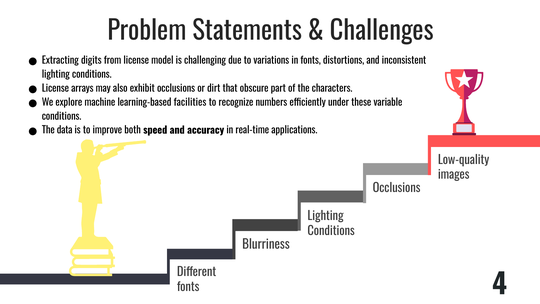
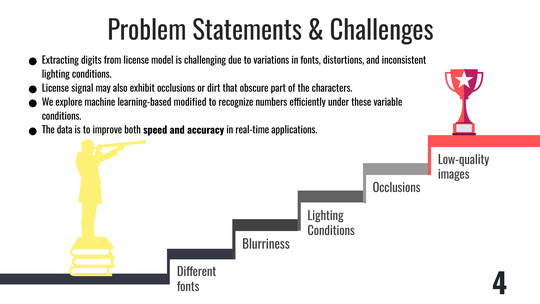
arrays: arrays -> signal
facilities: facilities -> modified
